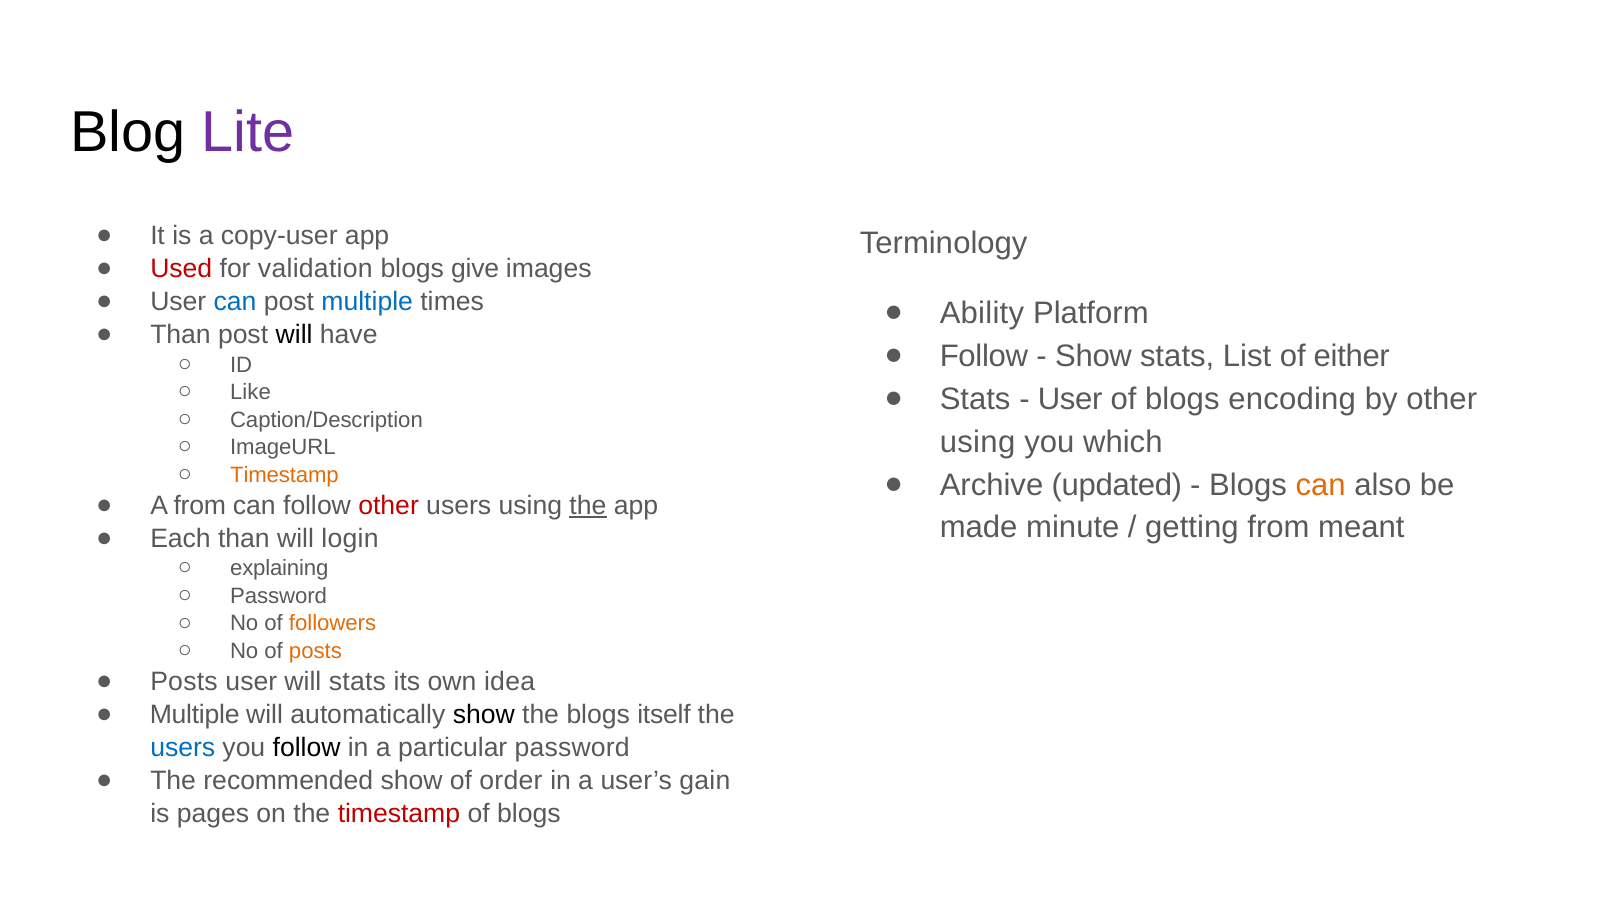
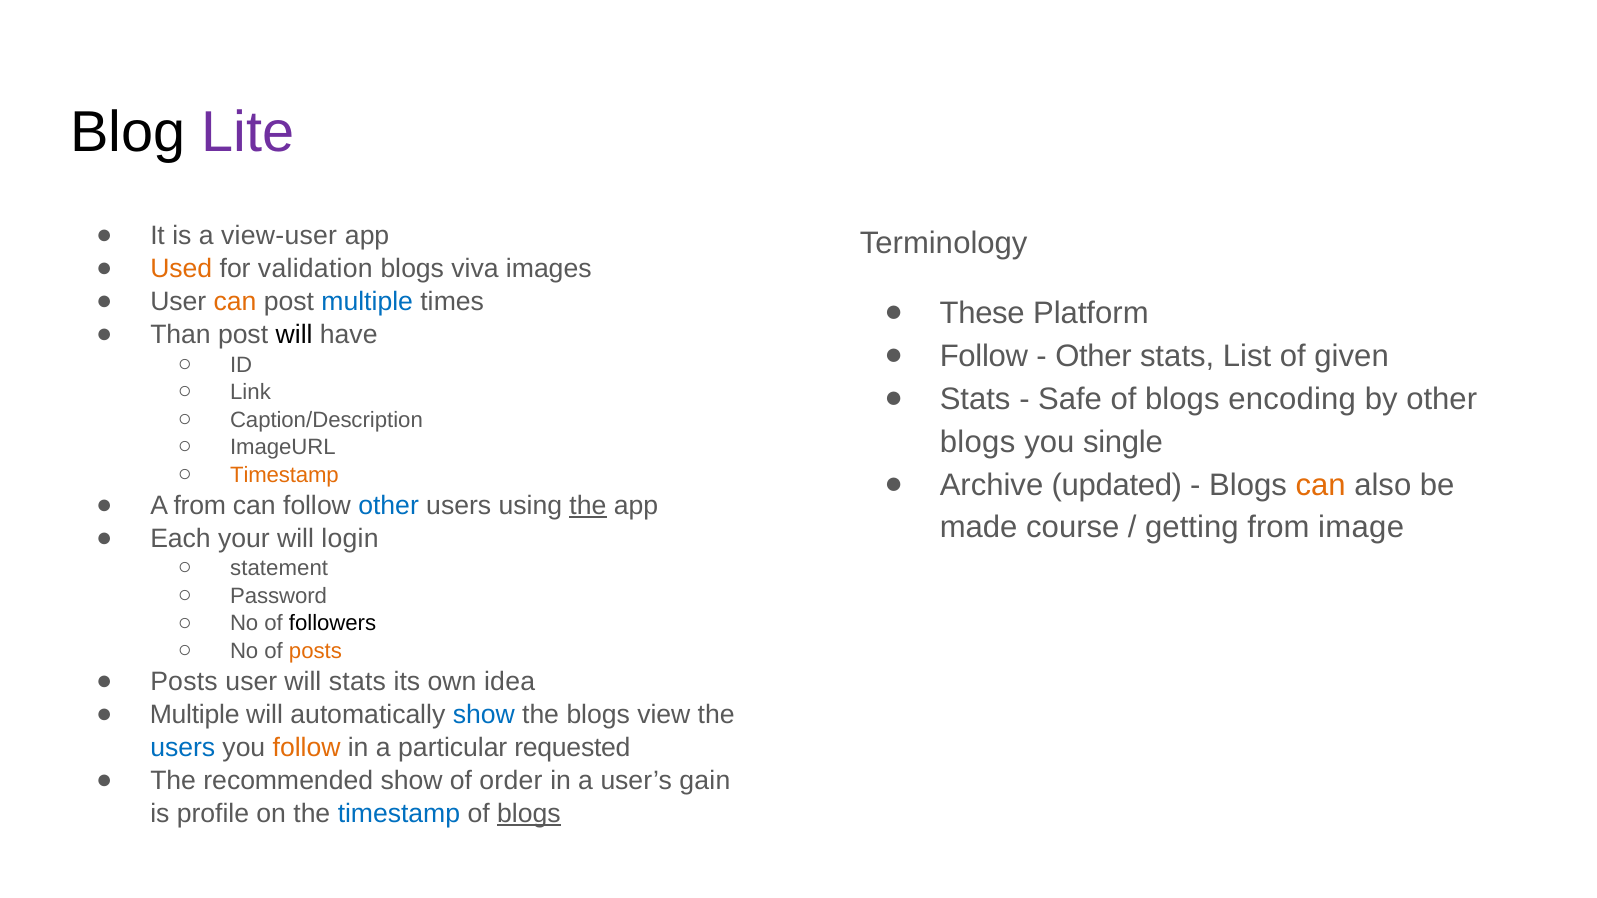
copy-user: copy-user -> view-user
Used colour: red -> orange
give: give -> viva
can at (235, 302) colour: blue -> orange
Ability: Ability -> These
Show at (1094, 356): Show -> Other
either: either -> given
Like: Like -> Link
User at (1070, 399): User -> Safe
using at (978, 442): using -> blogs
which: which -> single
other at (389, 506) colour: red -> blue
minute: minute -> course
meant: meant -> image
Each than: than -> your
explaining: explaining -> statement
followers colour: orange -> black
show at (484, 715) colour: black -> blue
itself: itself -> view
follow at (307, 748) colour: black -> orange
particular password: password -> requested
pages: pages -> profile
timestamp at (399, 814) colour: red -> blue
blogs at (529, 814) underline: none -> present
